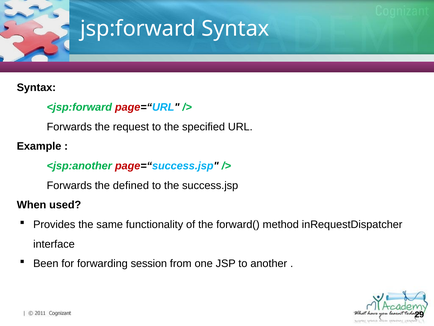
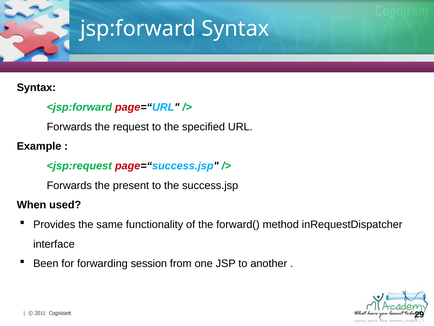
<jsp:another: <jsp:another -> <jsp:request
defined: defined -> present
